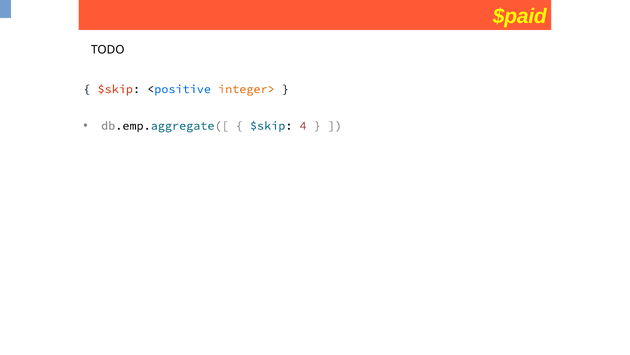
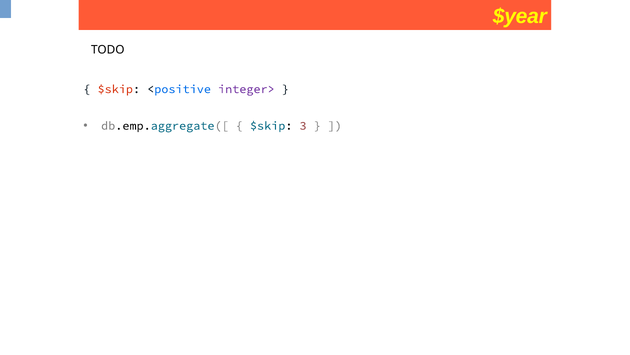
$paid: $paid -> $year
integer> colour: orange -> purple
4: 4 -> 3
